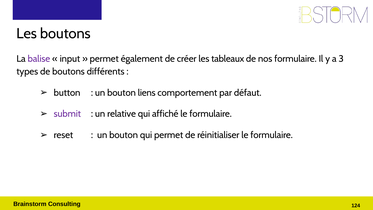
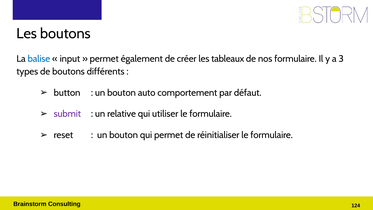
balise colour: purple -> blue
liens: liens -> auto
affiché: affiché -> utiliser
